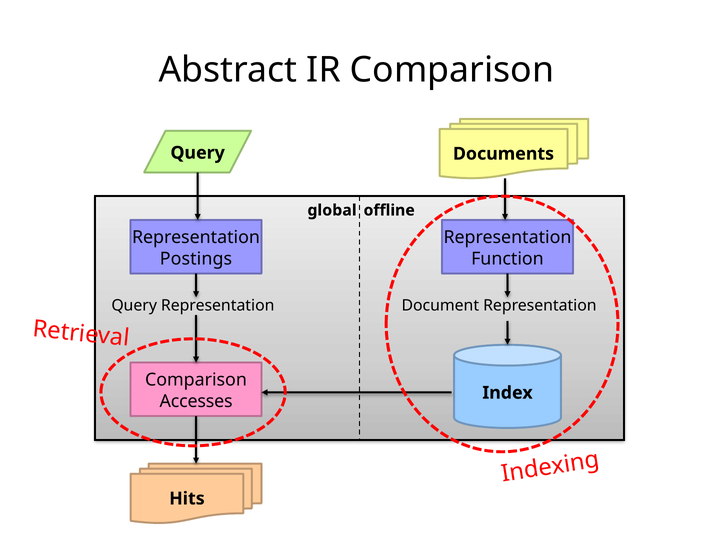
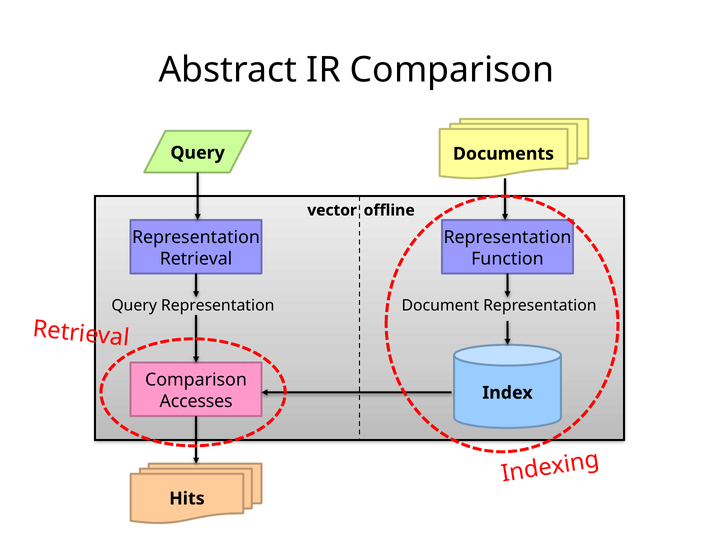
global: global -> vector
Postings at (196, 259): Postings -> Retrieval
